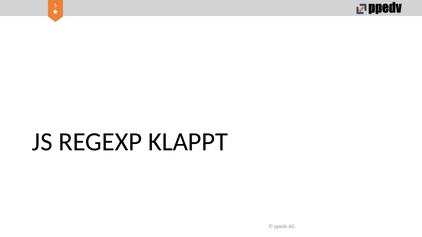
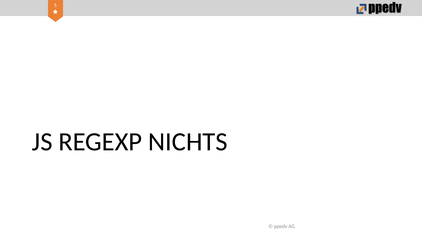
KLAPPT: KLAPPT -> NICHTS
